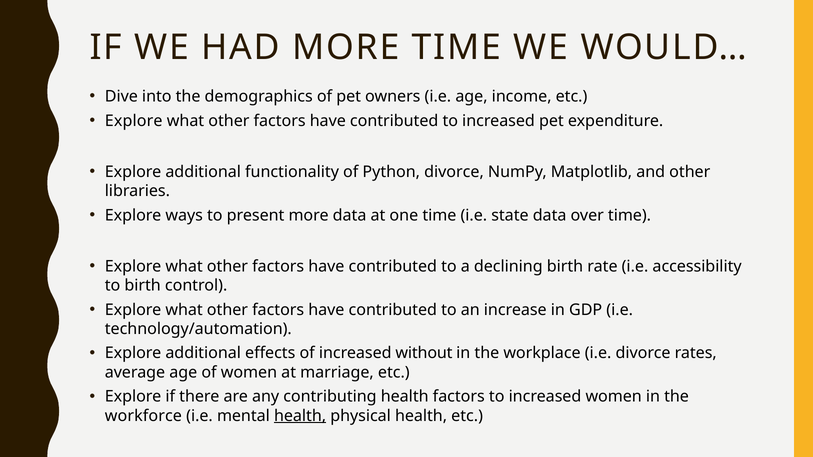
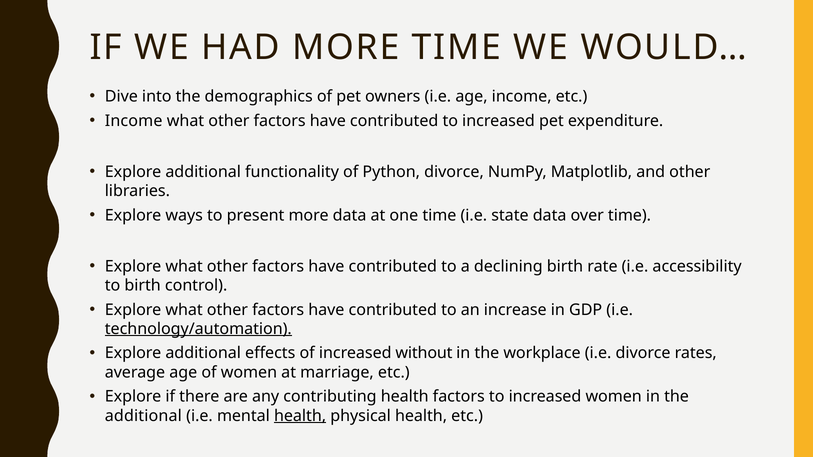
Explore at (134, 121): Explore -> Income
technology/automation underline: none -> present
workforce at (143, 416): workforce -> additional
